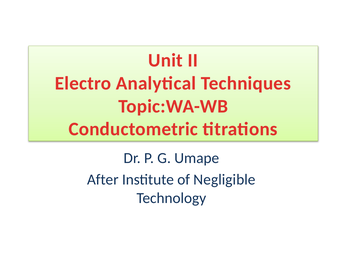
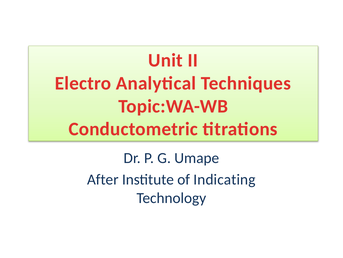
Negligible: Negligible -> Indicating
